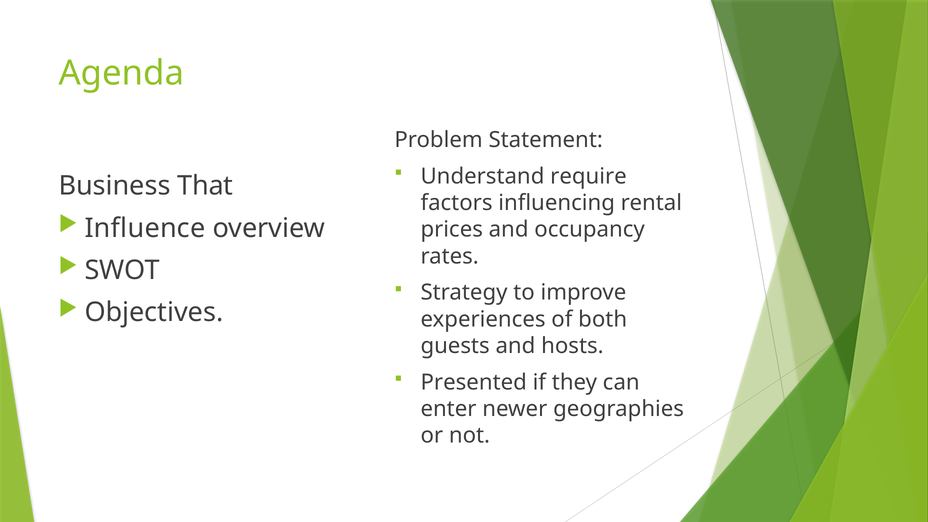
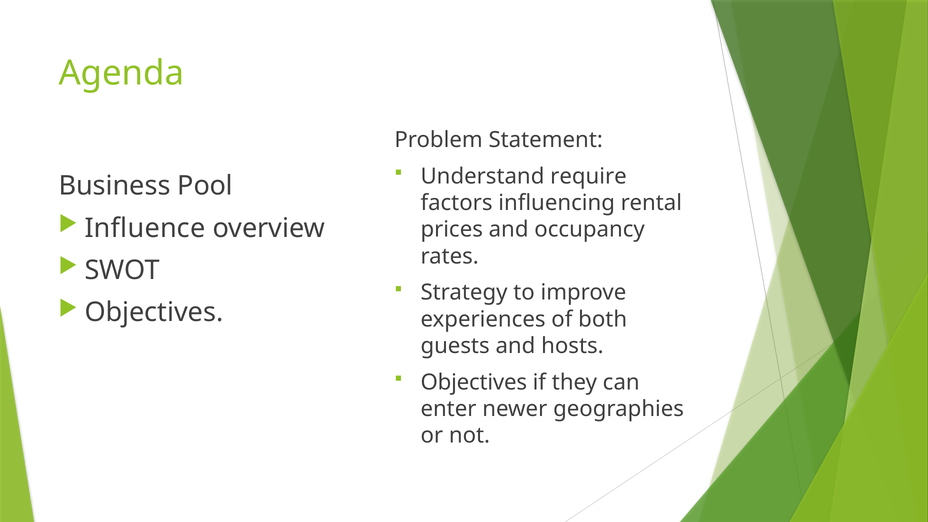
That: That -> Pool
Presented at (474, 382): Presented -> Objectives
